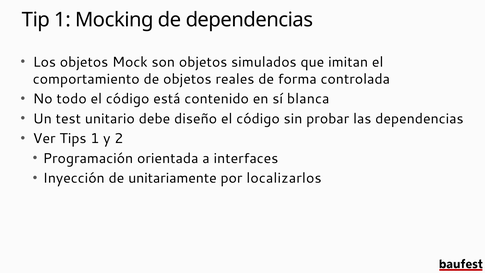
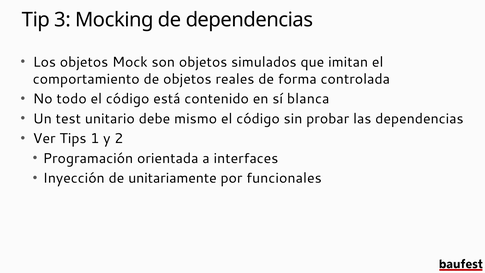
Tip 1: 1 -> 3
diseño: diseño -> mismo
localizarlos: localizarlos -> funcionales
